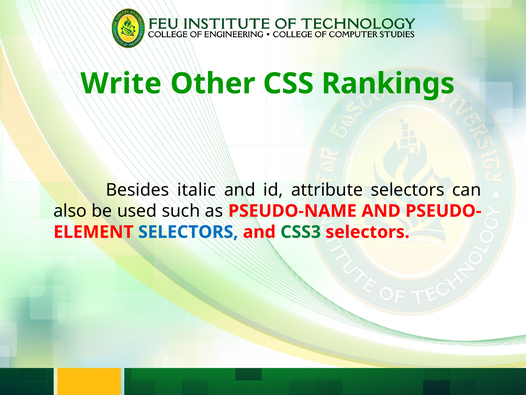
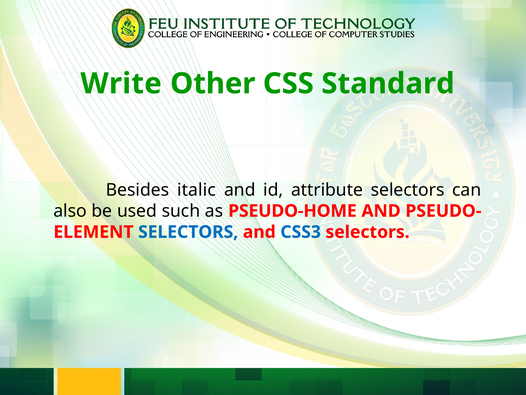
Rankings: Rankings -> Standard
PSEUDO-NAME: PSEUDO-NAME -> PSEUDO-HOME
CSS3 colour: green -> blue
